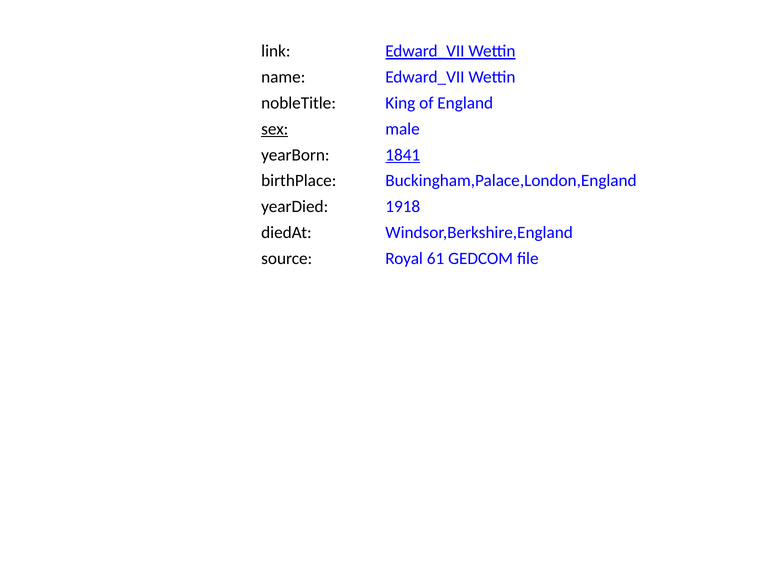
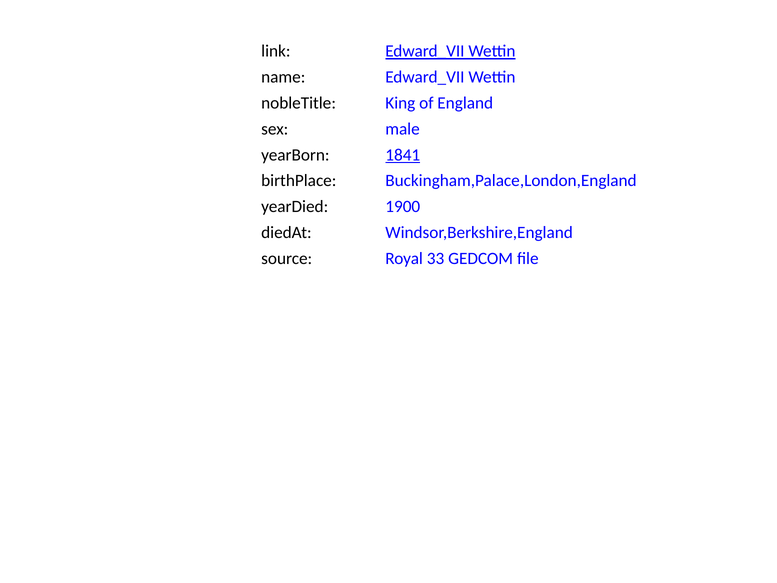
sex underline: present -> none
1918: 1918 -> 1900
61: 61 -> 33
